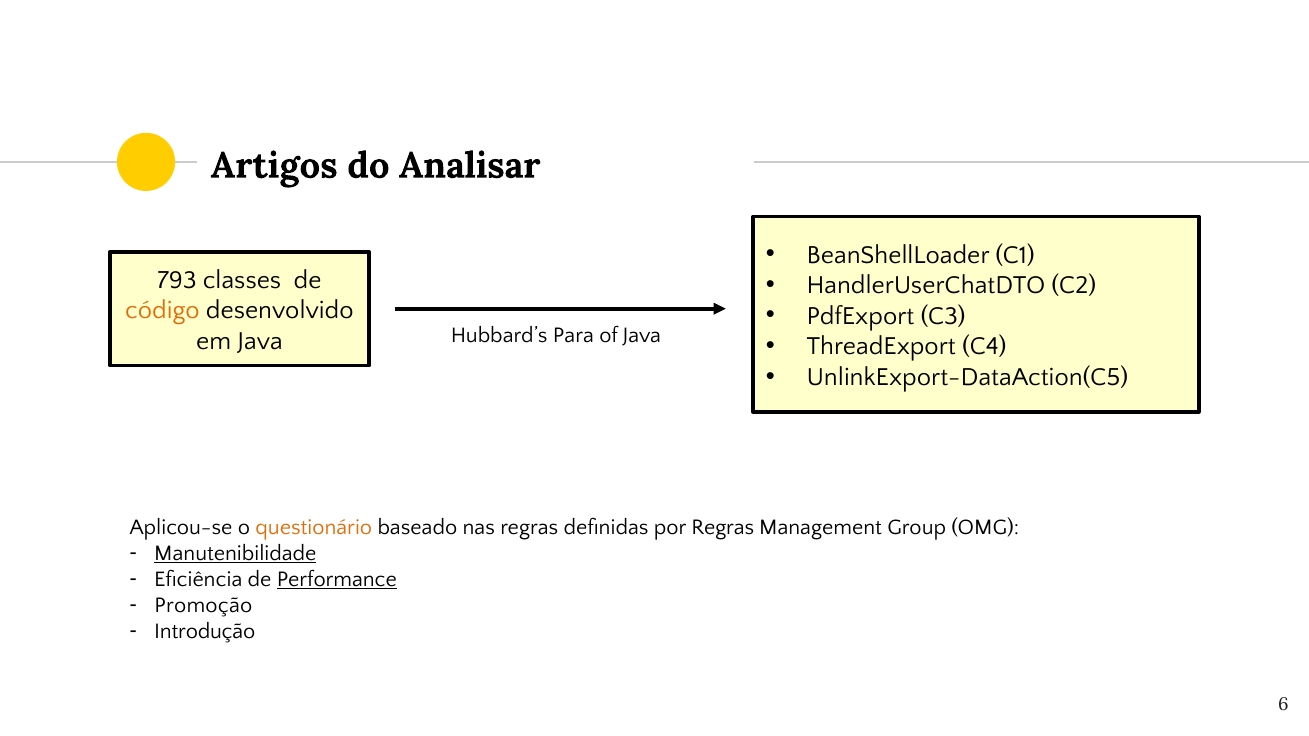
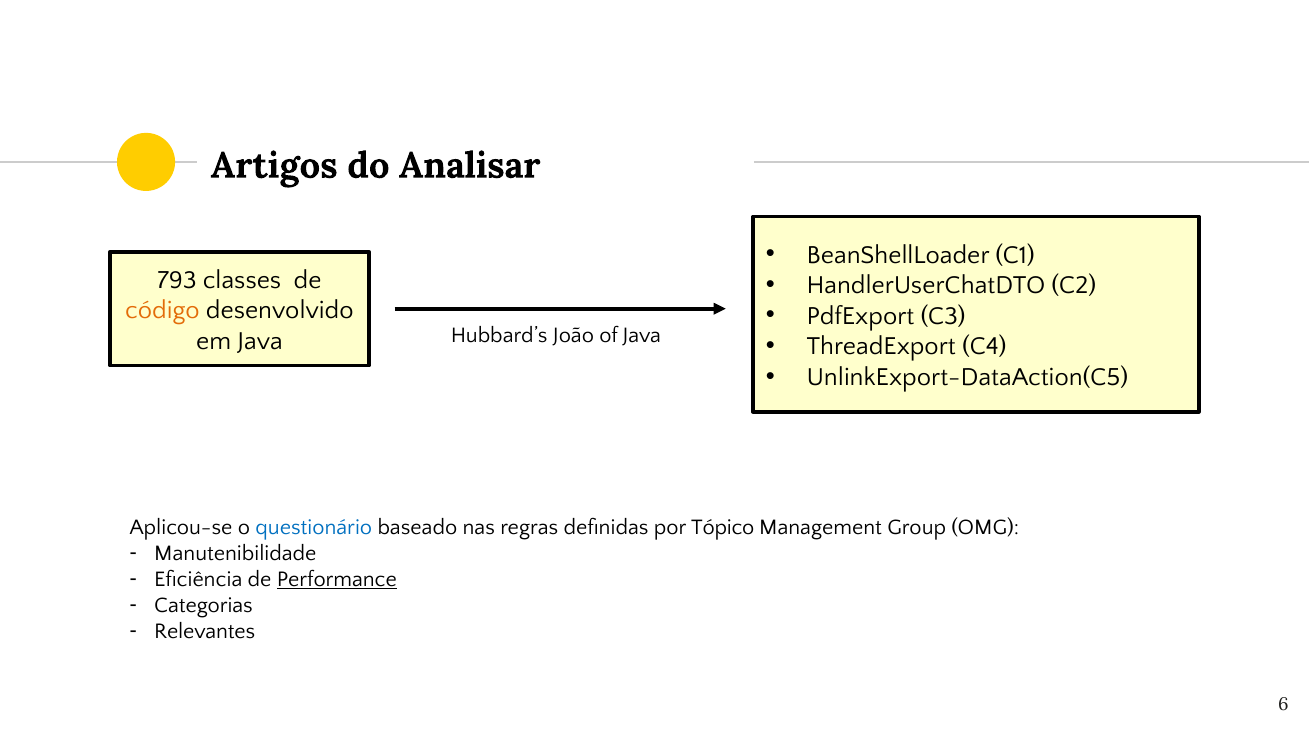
Para: Para -> João
questionário colour: orange -> blue
por Regras: Regras -> Tópico
Manutenibilidade underline: present -> none
Promoção: Promoção -> Categorias
Introdução: Introdução -> Relevantes
